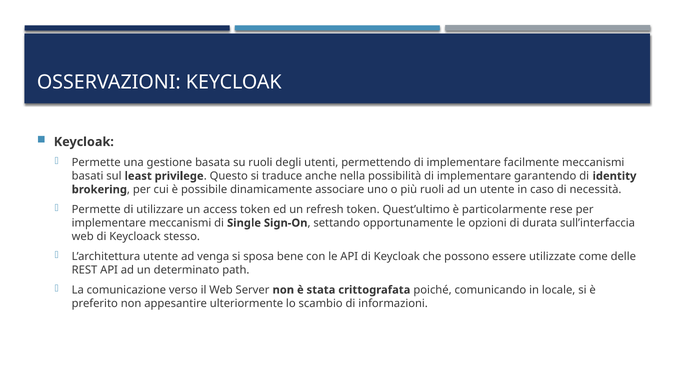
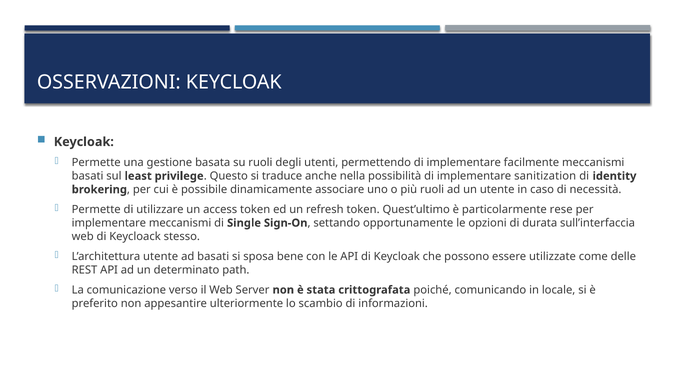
garantendo: garantendo -> sanitization
ad venga: venga -> basati
